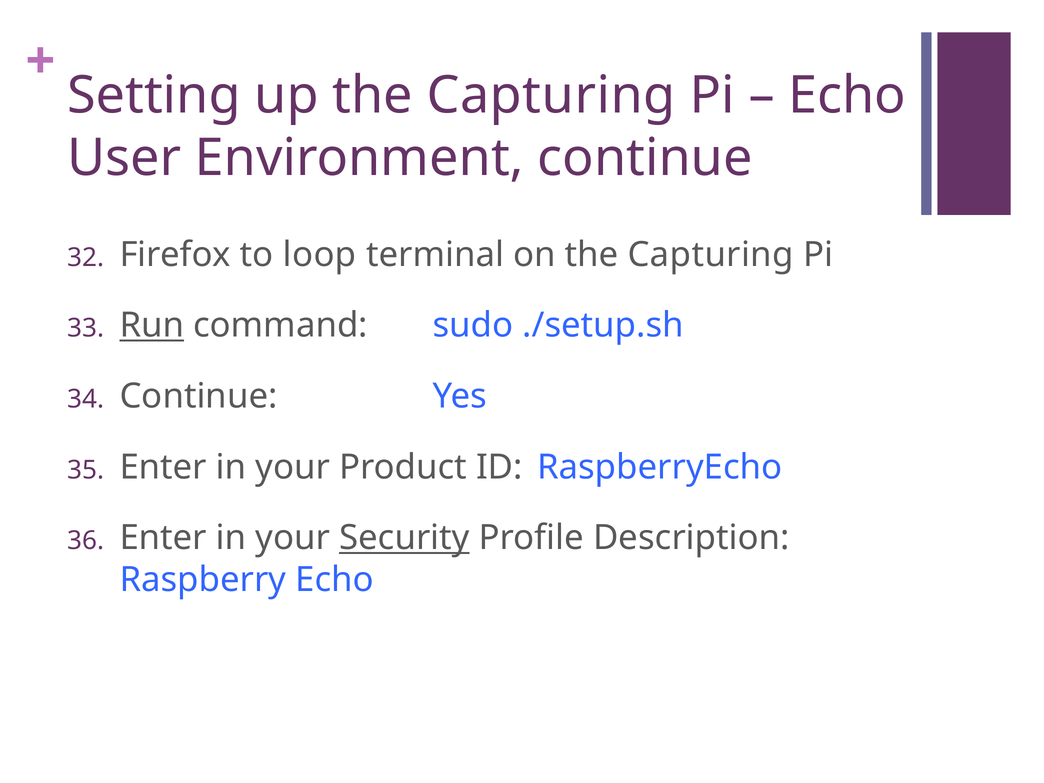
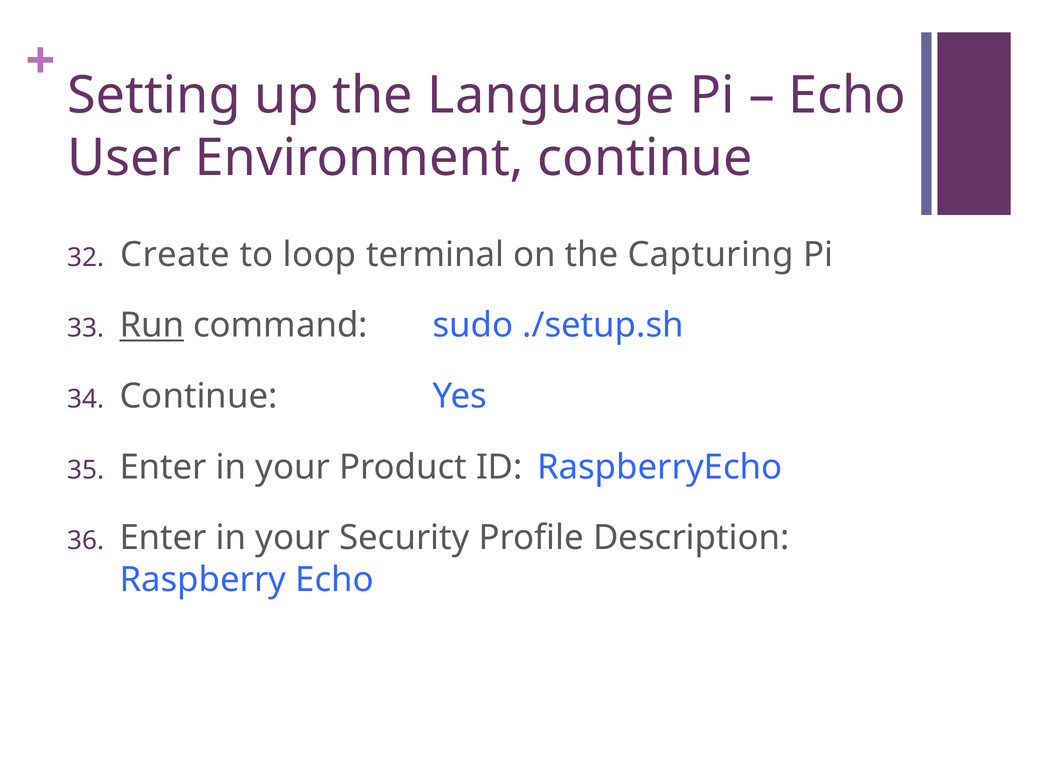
up the Capturing: Capturing -> Language
Firefox: Firefox -> Create
Security underline: present -> none
